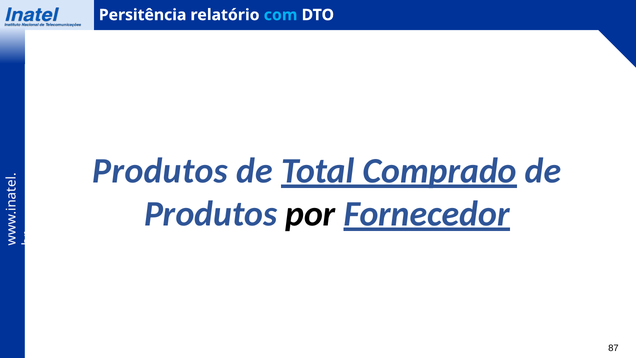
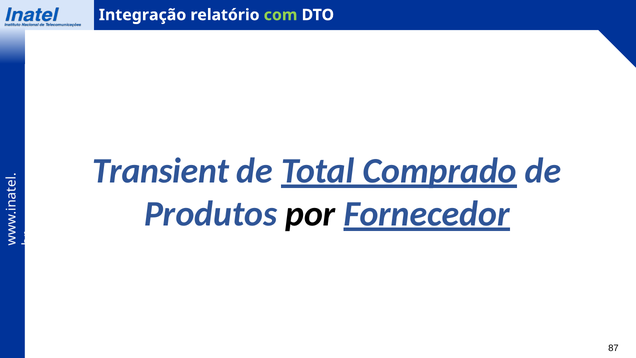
Persitência: Persitência -> Integração
com colour: light blue -> light green
Produtos at (160, 171): Produtos -> Transient
